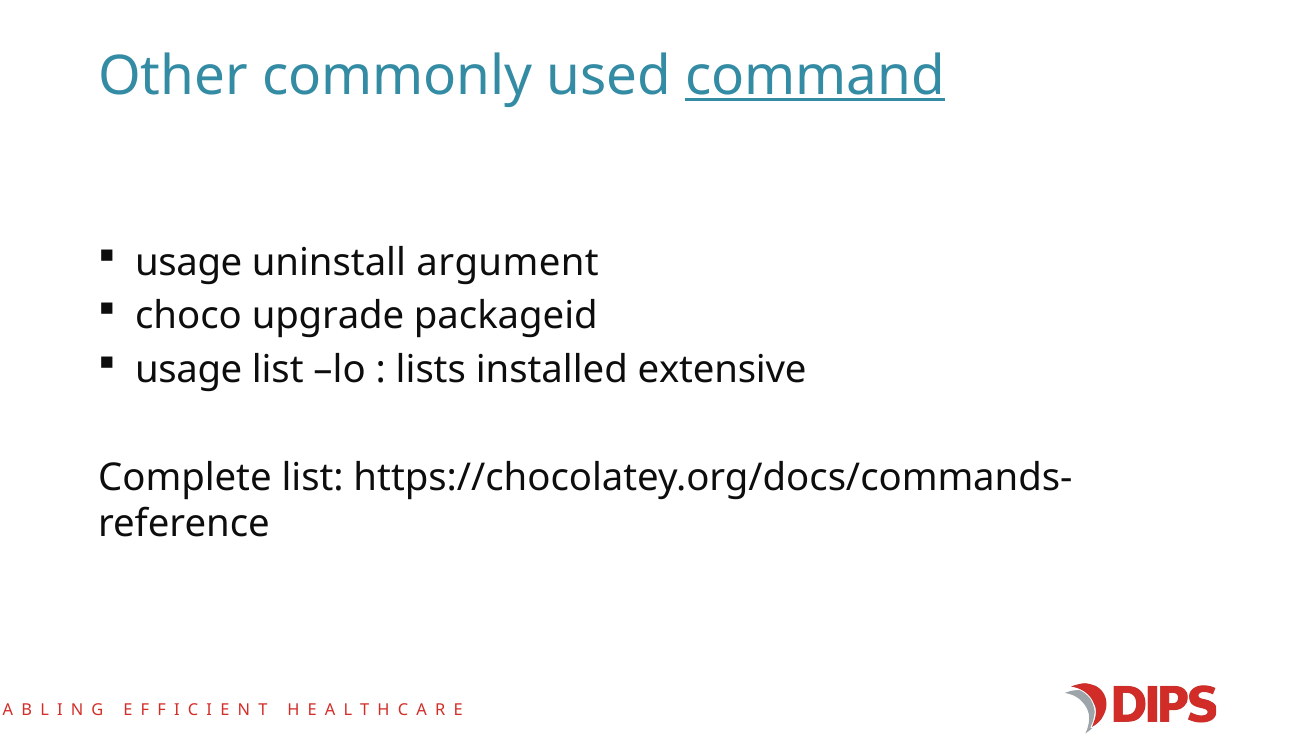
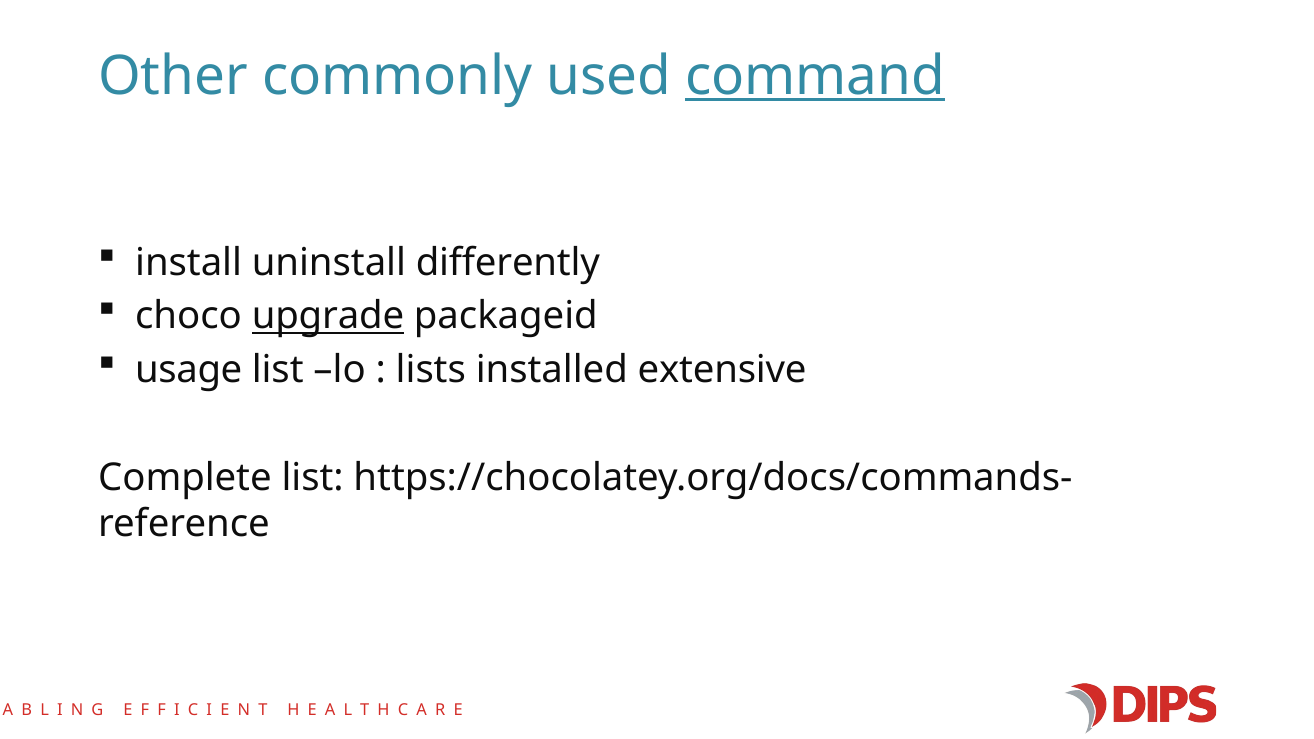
usage at (189, 263): usage -> install
argument: argument -> differently
upgrade underline: none -> present
